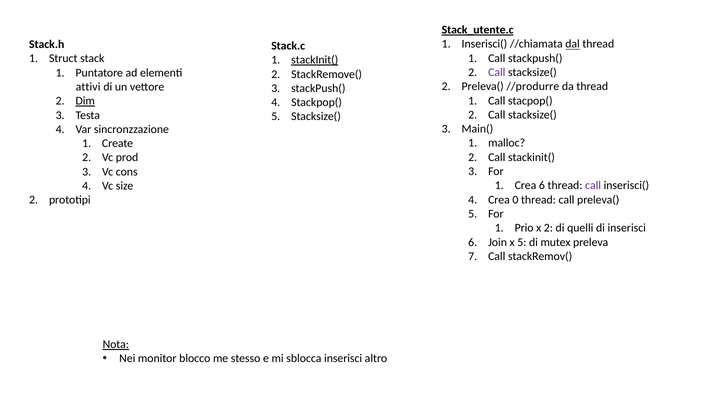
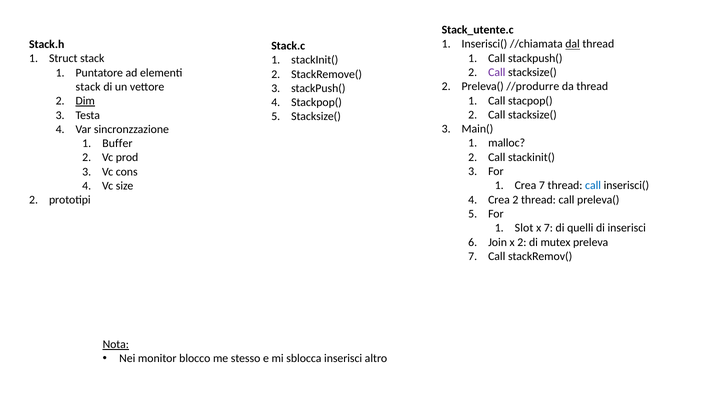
Stack_utente.c underline: present -> none
stackInit( at (315, 60) underline: present -> none
attivi at (88, 87): attivi -> stack
Create: Create -> Buffer
Crea 6: 6 -> 7
call at (593, 186) colour: purple -> blue
Crea 0: 0 -> 2
Prio: Prio -> Slot
x 2: 2 -> 7
x 5: 5 -> 2
